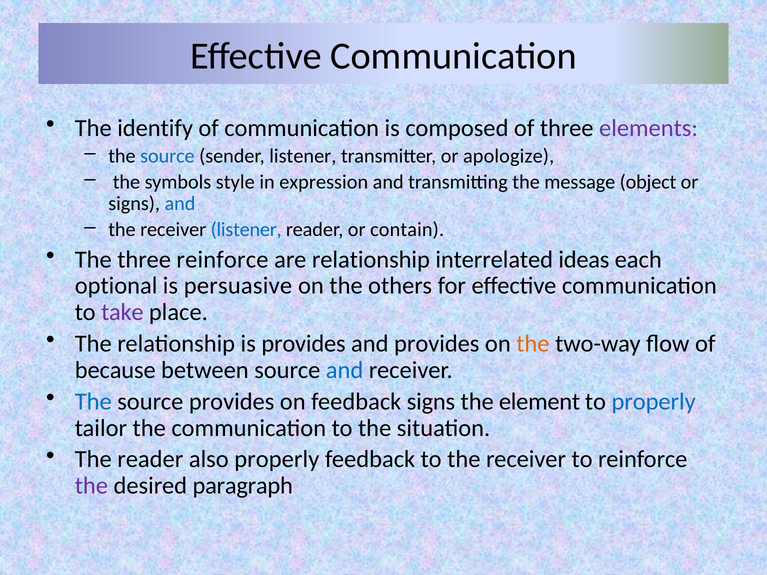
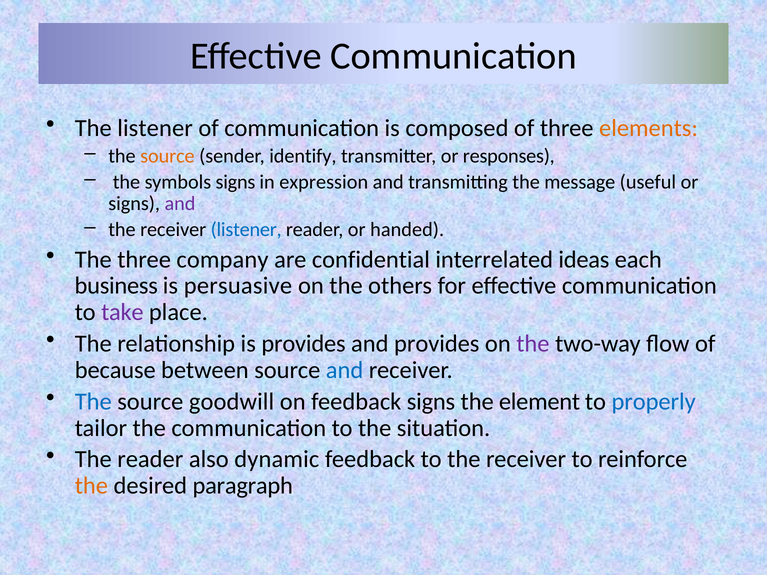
The identify: identify -> listener
elements colour: purple -> orange
source at (167, 156) colour: blue -> orange
sender listener: listener -> identify
apologize: apologize -> responses
symbols style: style -> signs
object: object -> useful
and at (180, 204) colour: blue -> purple
contain: contain -> handed
three reinforce: reinforce -> company
are relationship: relationship -> confidential
optional: optional -> business
the at (533, 344) colour: orange -> purple
source provides: provides -> goodwill
also properly: properly -> dynamic
the at (91, 486) colour: purple -> orange
